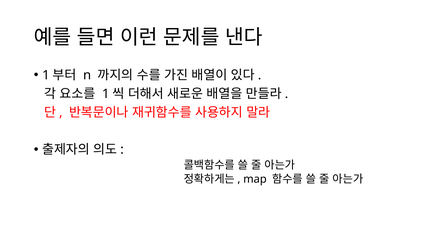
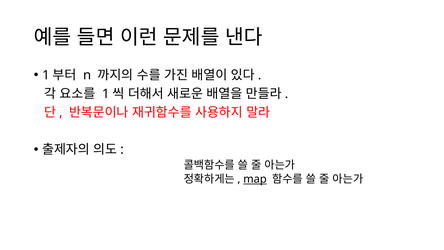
map underline: none -> present
